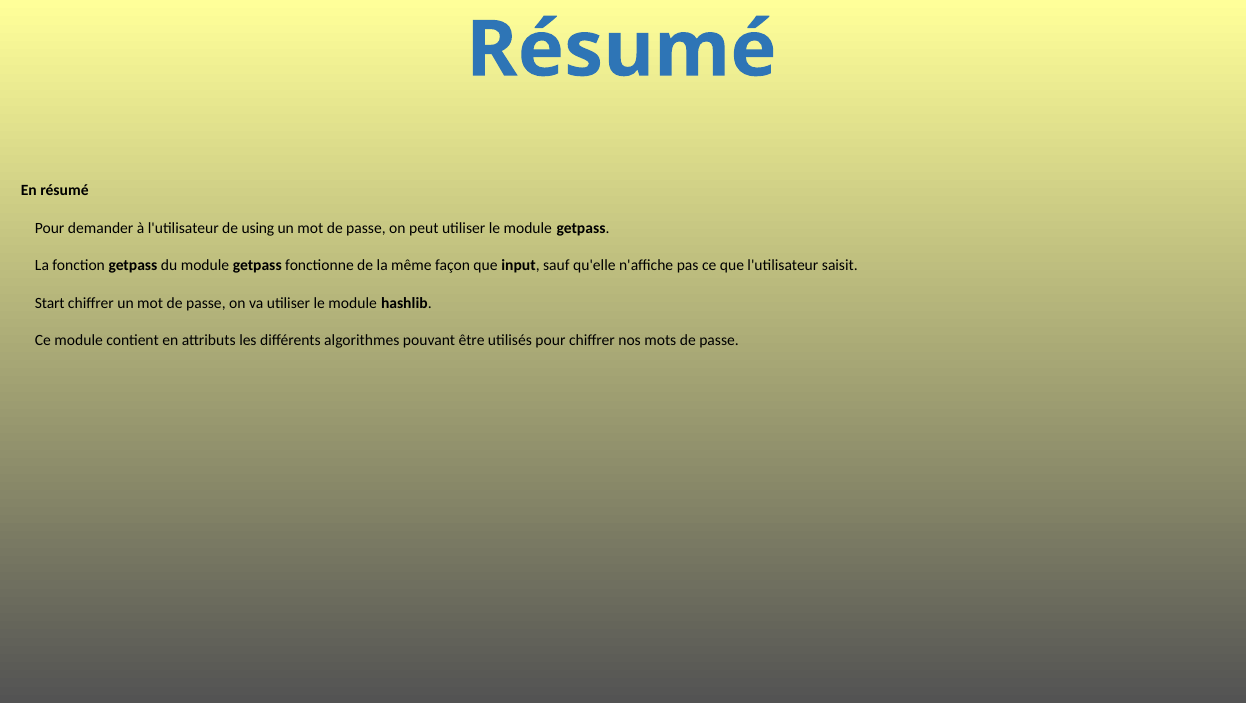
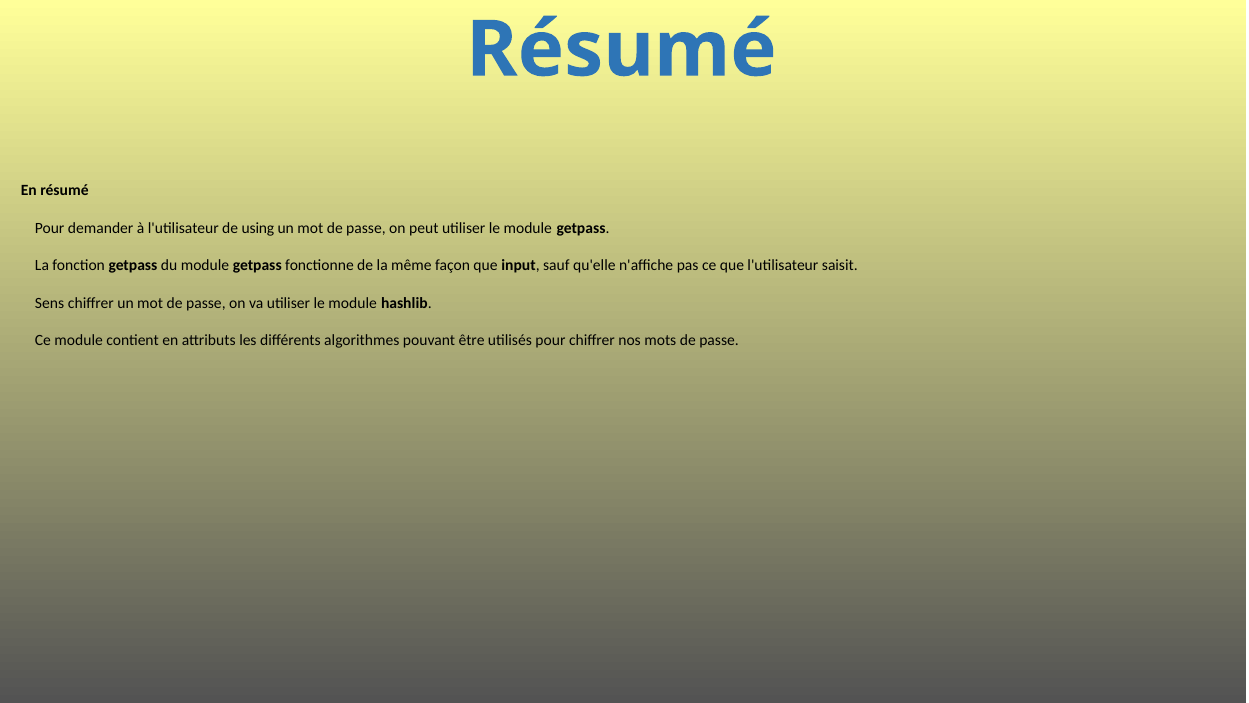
Start: Start -> Sens
